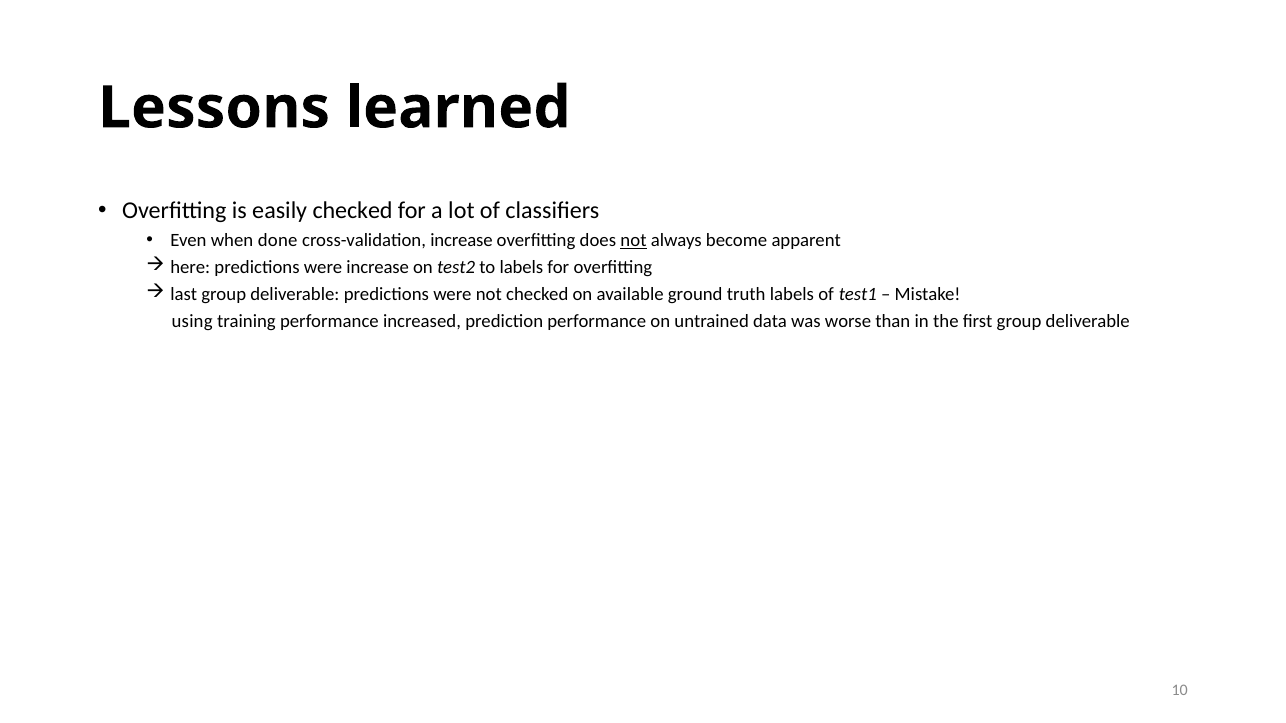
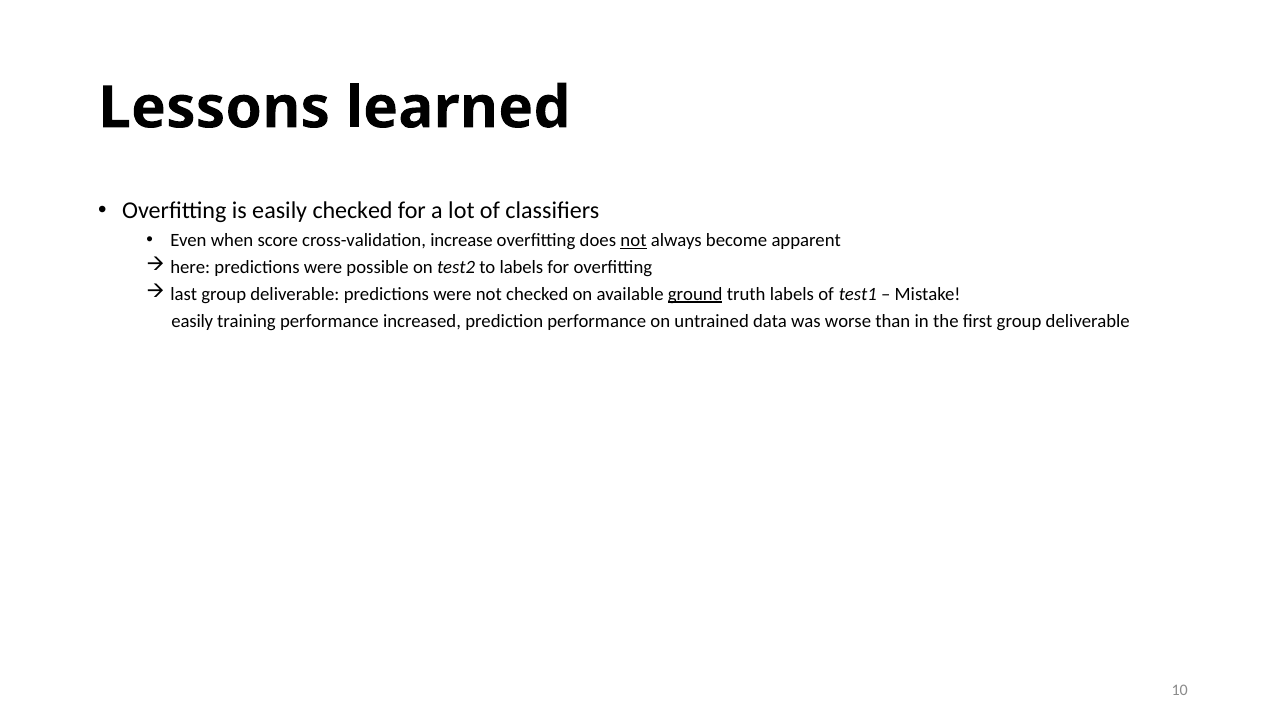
done: done -> score
were increase: increase -> possible
ground underline: none -> present
using at (192, 321): using -> easily
